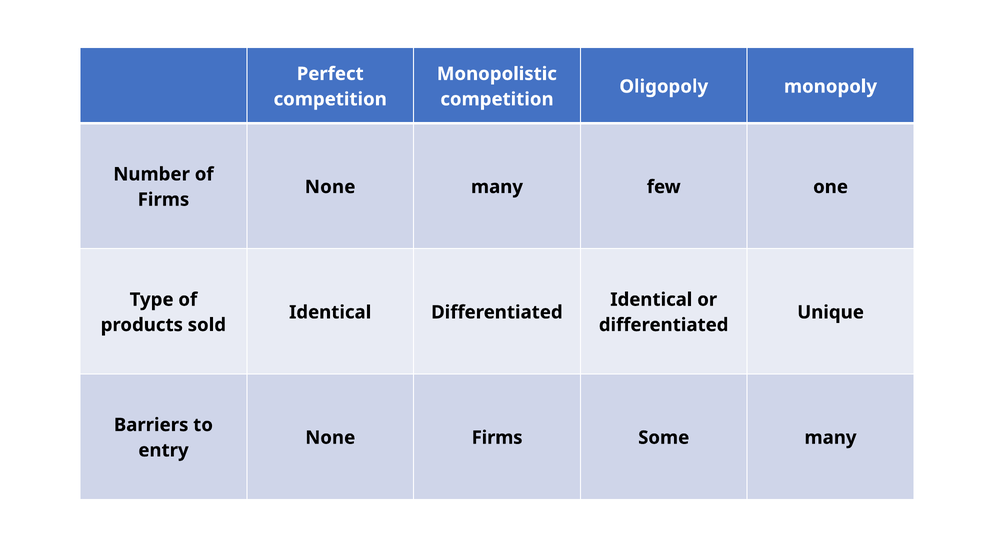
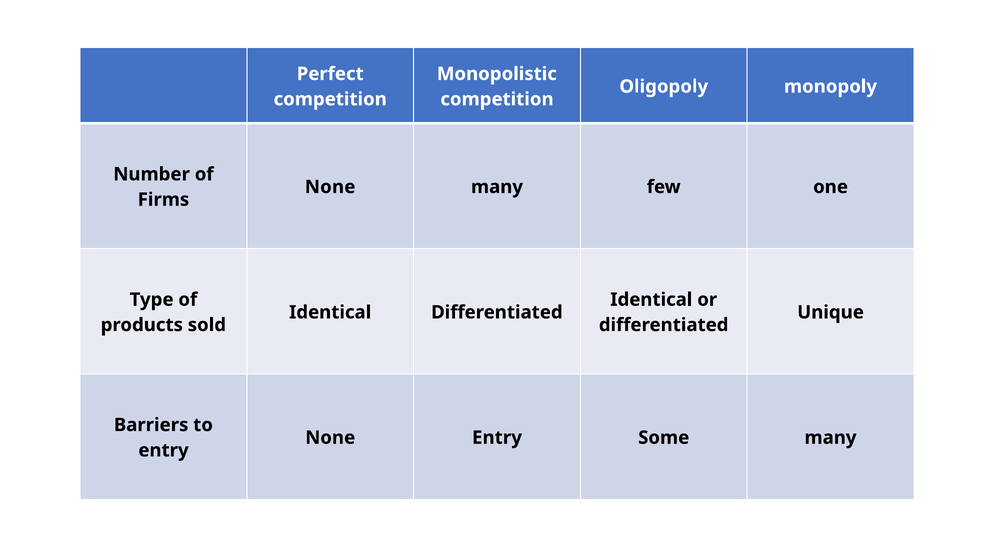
None Firms: Firms -> Entry
